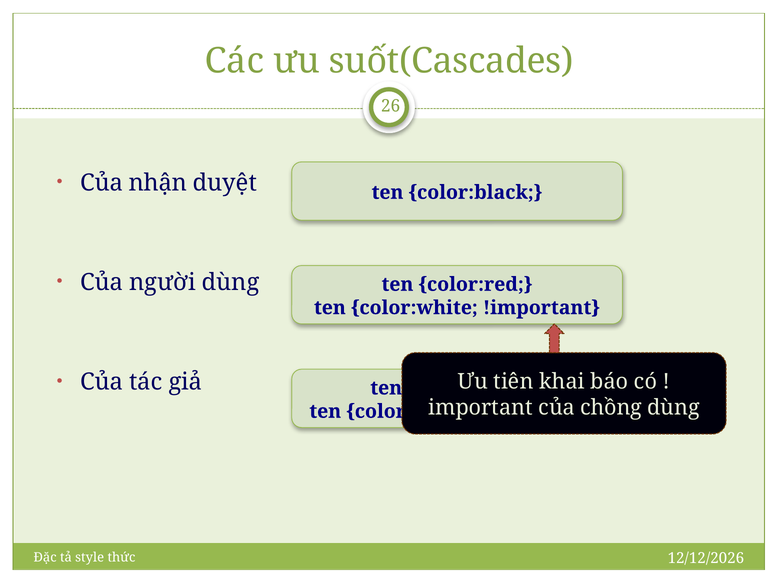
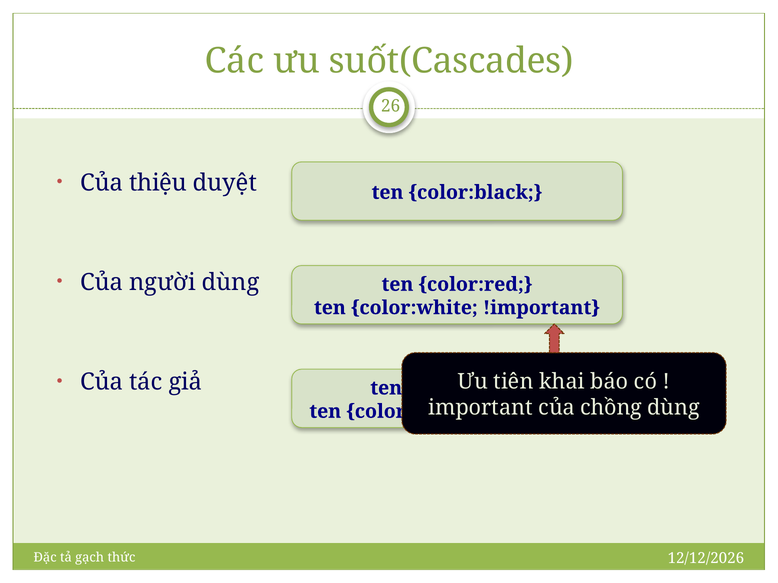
nhận: nhận -> thiệu
style: style -> gạch
